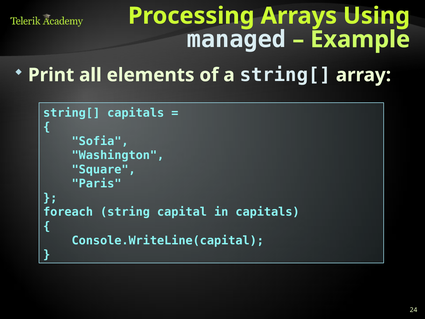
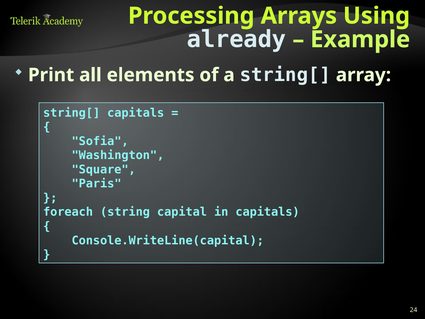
managed: managed -> already
